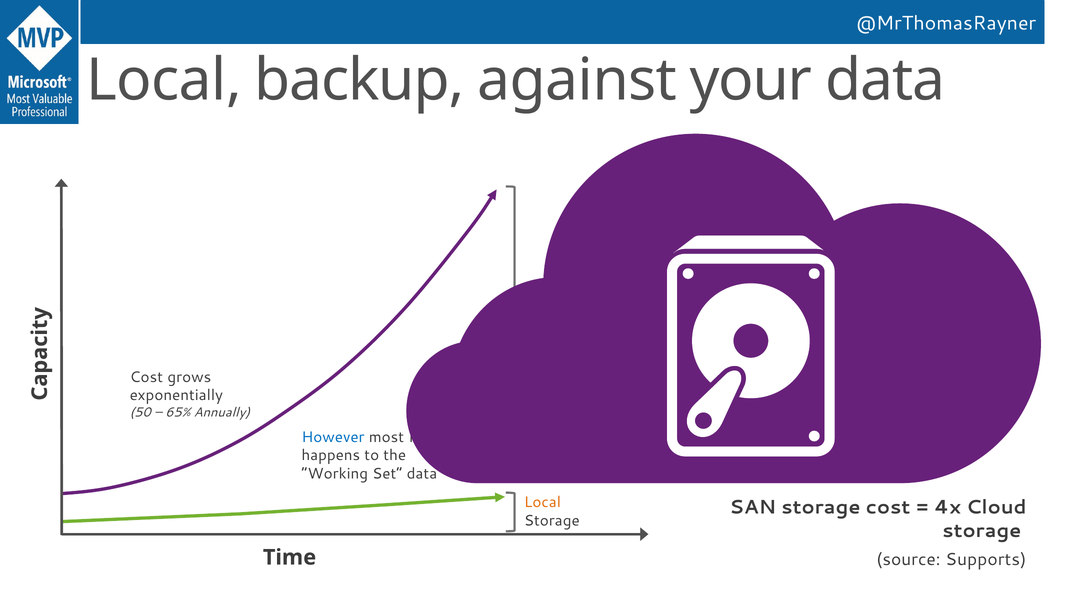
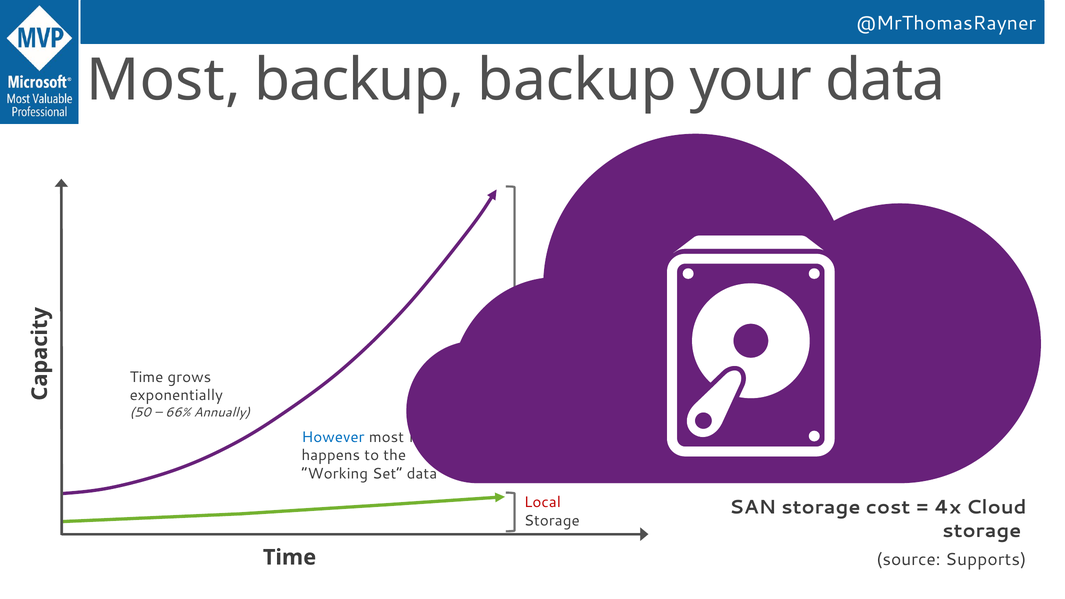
Local at (164, 80): Local -> Most
backup against: against -> backup
Cost at (146, 377): Cost -> Time
65%: 65% -> 66%
Local at (542, 502) colour: orange -> red
